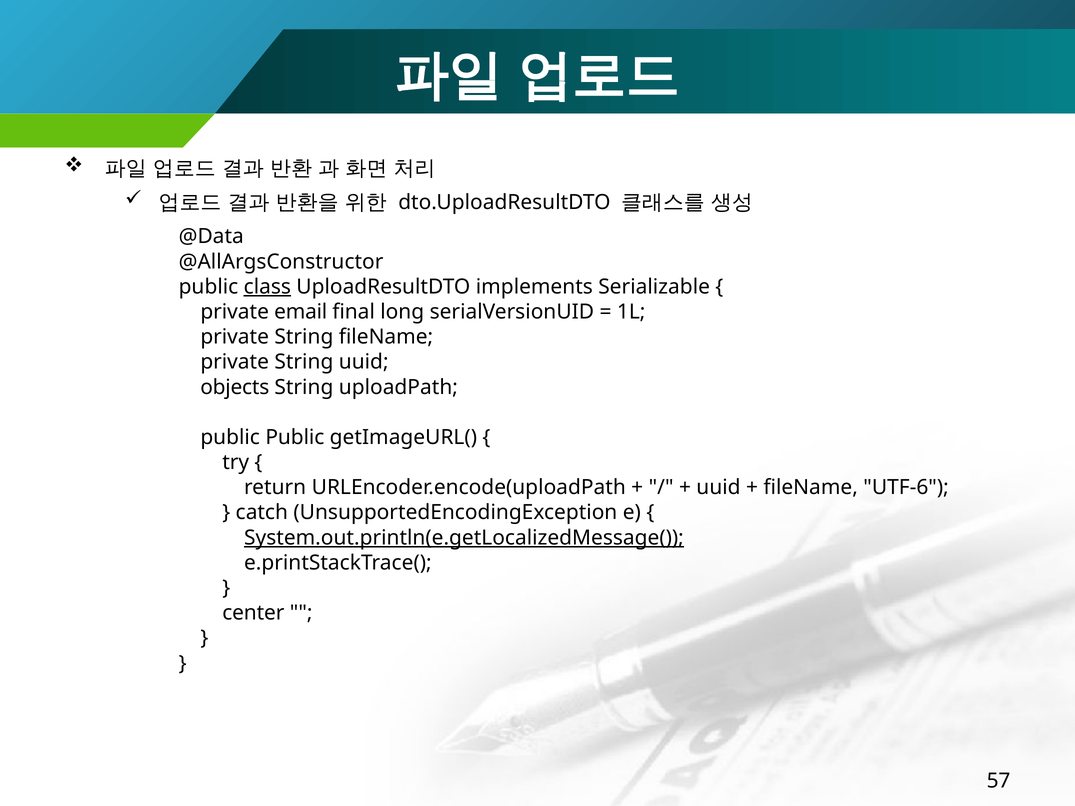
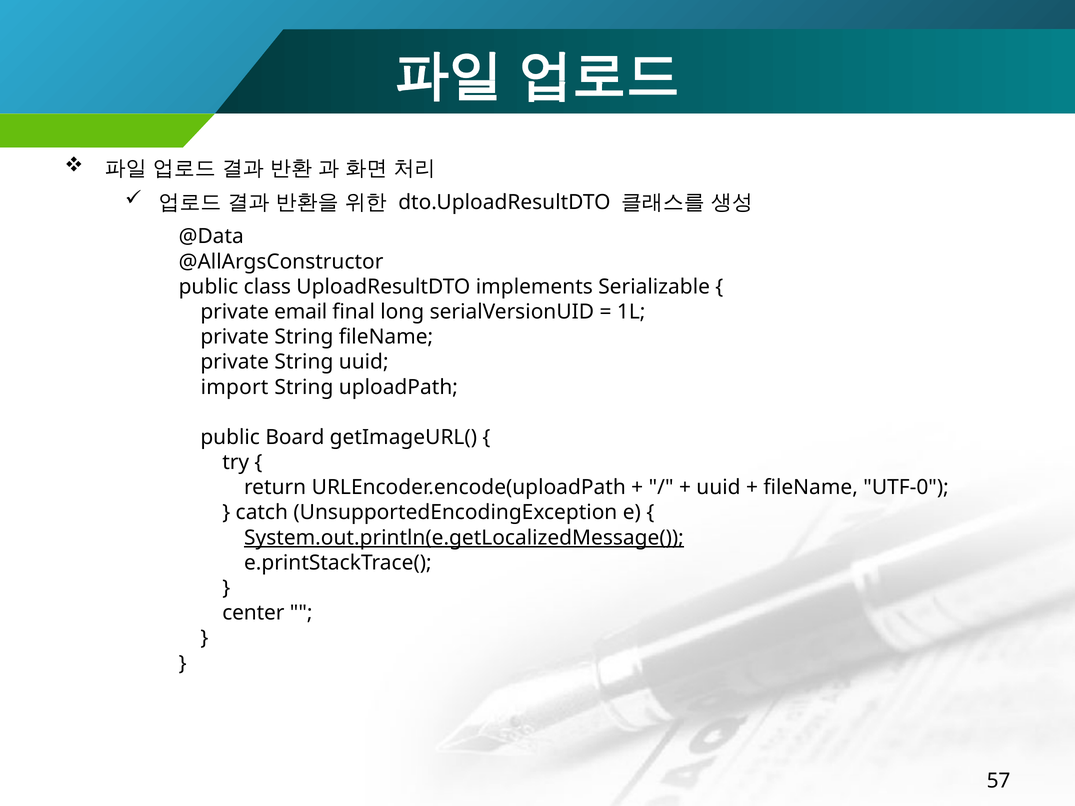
class underline: present -> none
objects: objects -> import
public Public: Public -> Board
UTF-6: UTF-6 -> UTF-0
